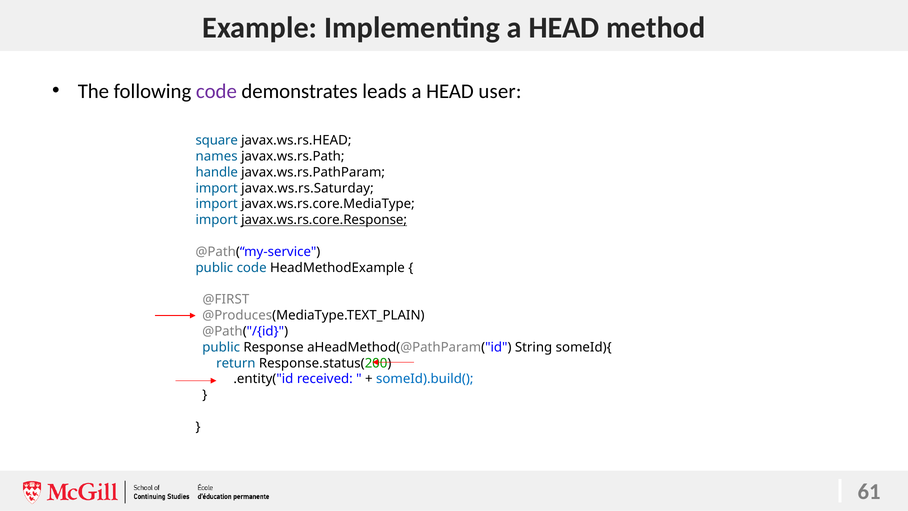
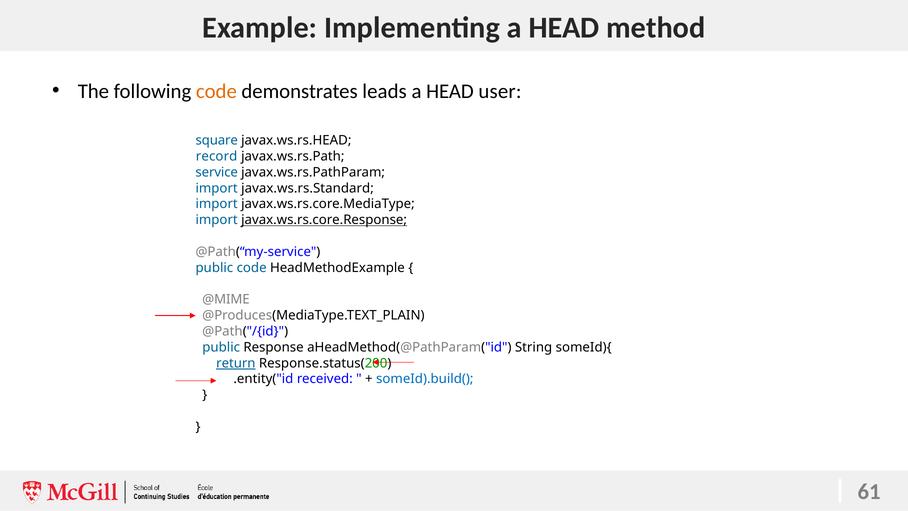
code at (216, 91) colour: purple -> orange
names: names -> record
handle: handle -> service
javax.ws.rs.Saturday: javax.ws.rs.Saturday -> javax.ws.rs.Standard
@FIRST: @FIRST -> @MIME
return underline: none -> present
